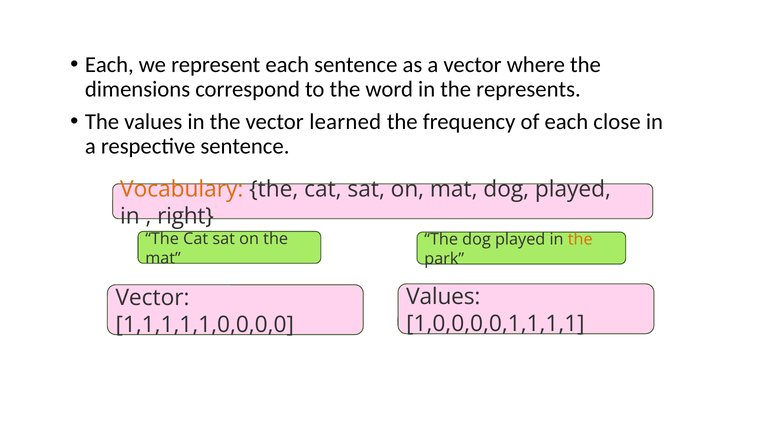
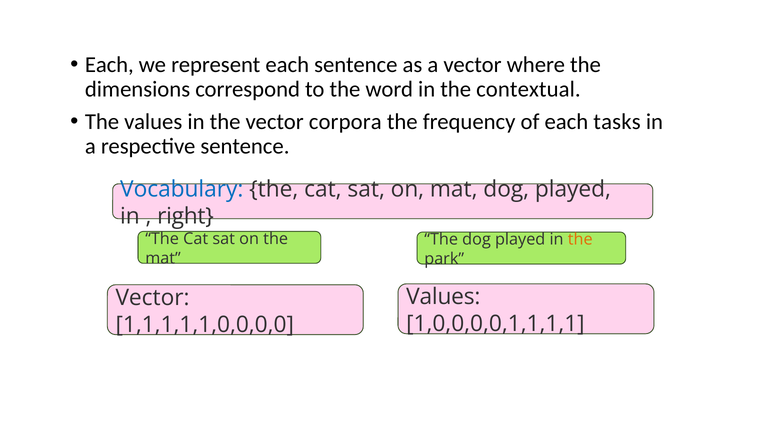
represents: represents -> contextual
learned: learned -> corpora
close: close -> tasks
Vocabulary colour: orange -> blue
